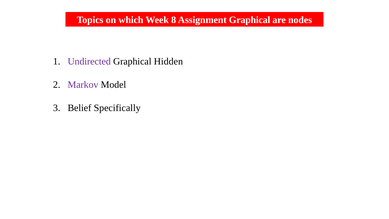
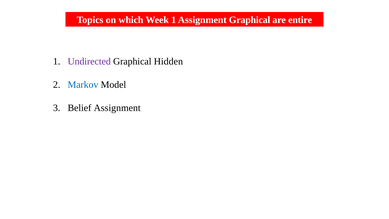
Week 8: 8 -> 1
nodes: nodes -> entire
Markov colour: purple -> blue
Belief Specifically: Specifically -> Assignment
